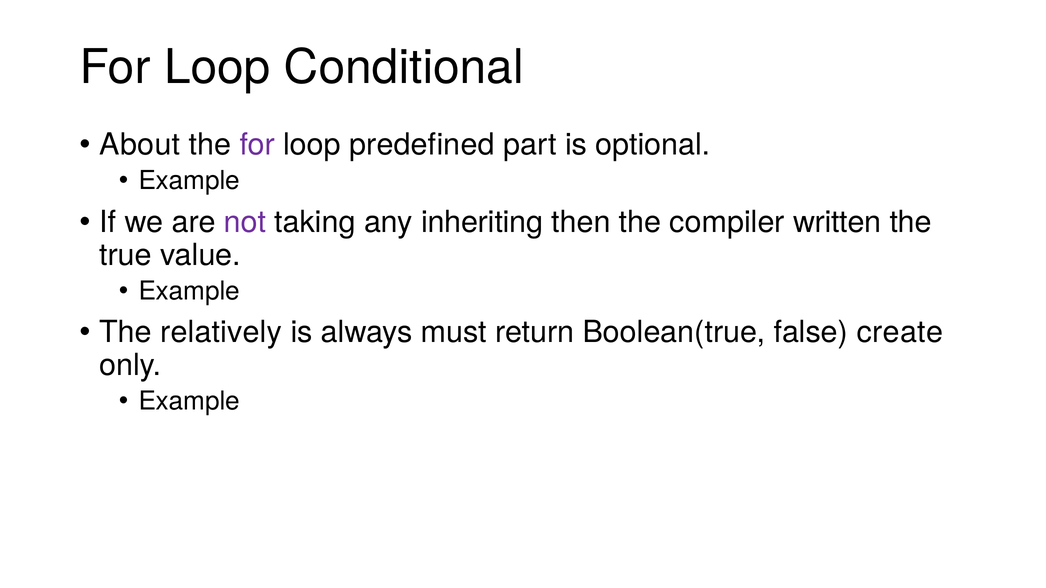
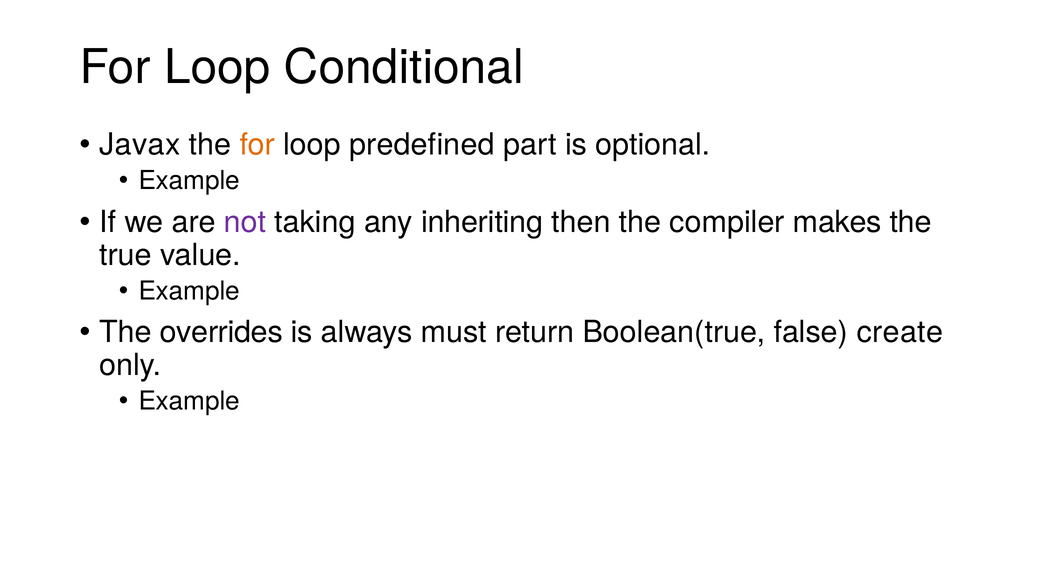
About: About -> Javax
for at (257, 145) colour: purple -> orange
written: written -> makes
relatively: relatively -> overrides
